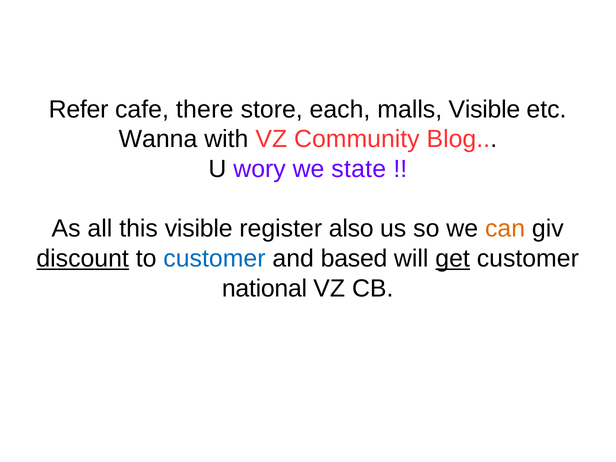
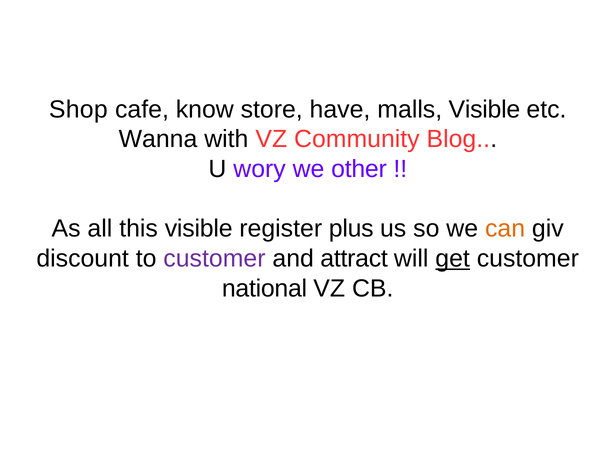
Refer: Refer -> Shop
there: there -> know
each: each -> have
state: state -> other
also: also -> plus
discount underline: present -> none
customer at (214, 259) colour: blue -> purple
based: based -> attract
